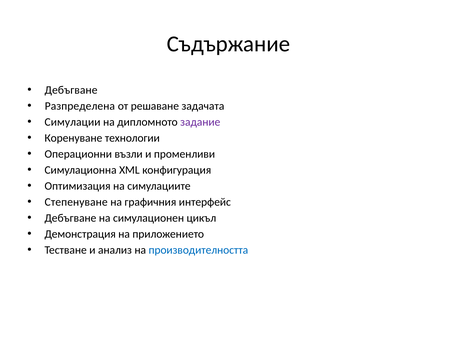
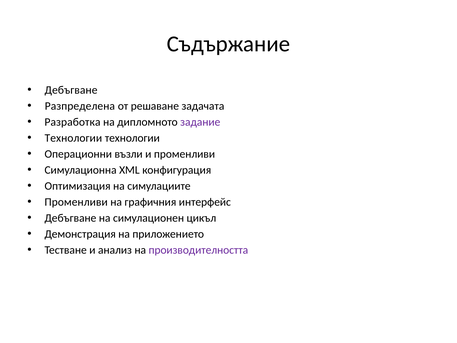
Симулации: Симулации -> Разработка
Коренуване at (73, 138): Коренуване -> Технологии
Степенуване at (76, 202): Степенуване -> Променливи
производителността colour: blue -> purple
